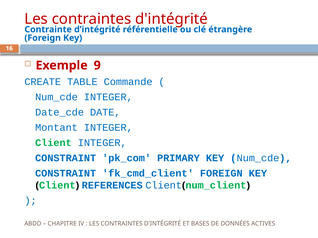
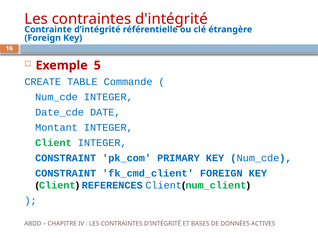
9: 9 -> 5
